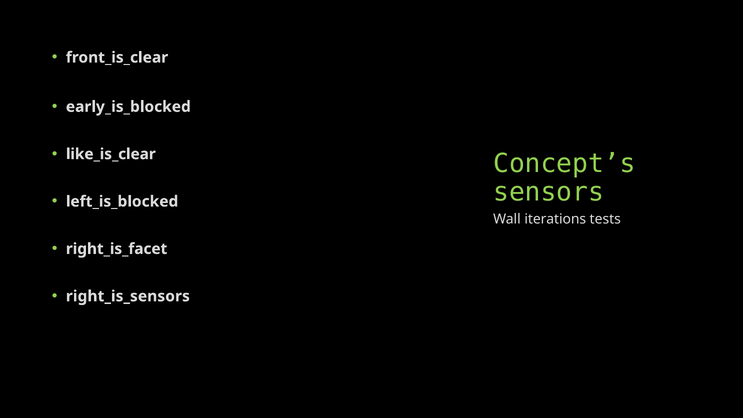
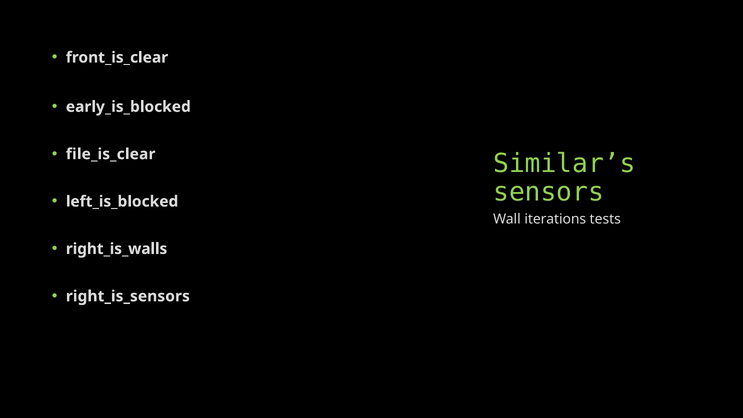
like_is_clear: like_is_clear -> file_is_clear
Concept’s: Concept’s -> Similar’s
right_is_facet: right_is_facet -> right_is_walls
